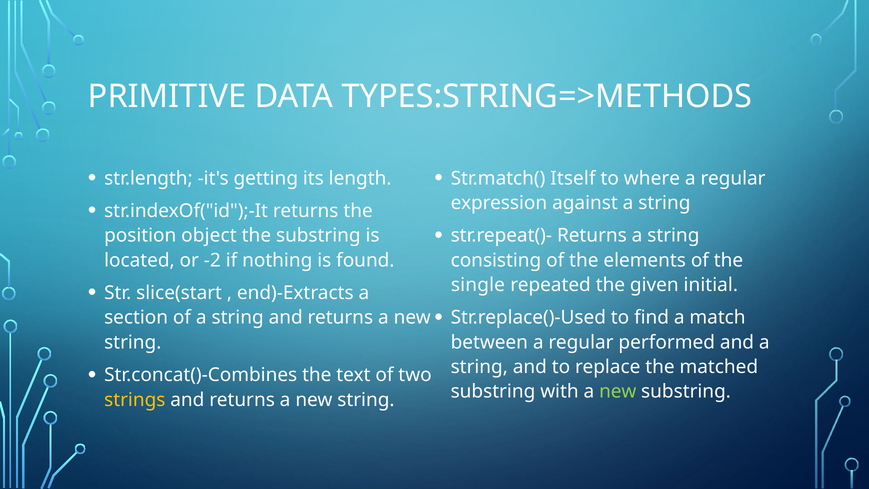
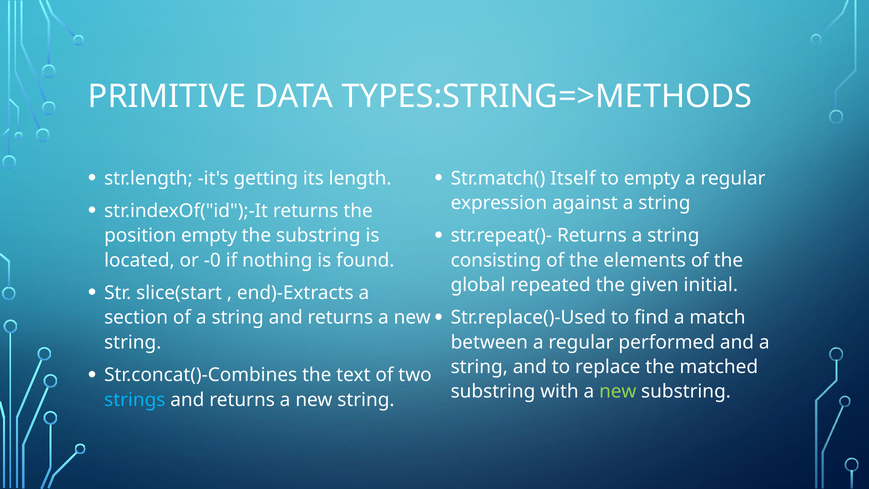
to where: where -> empty
position object: object -> empty
-2: -2 -> -0
single: single -> global
strings colour: yellow -> light blue
